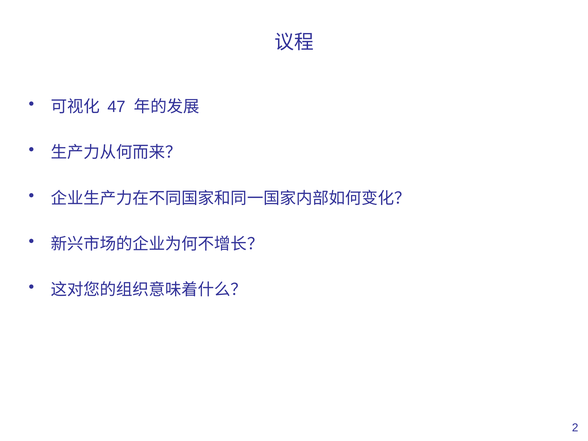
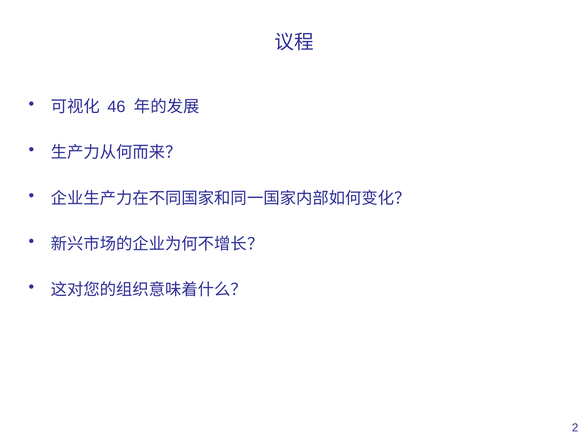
47: 47 -> 46
